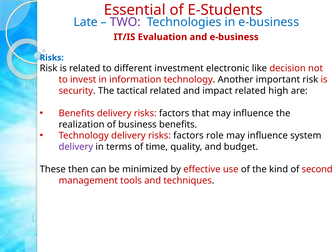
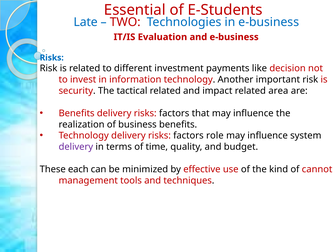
TWO colour: purple -> red
electronic: electronic -> payments
high: high -> area
then: then -> each
second: second -> cannot
